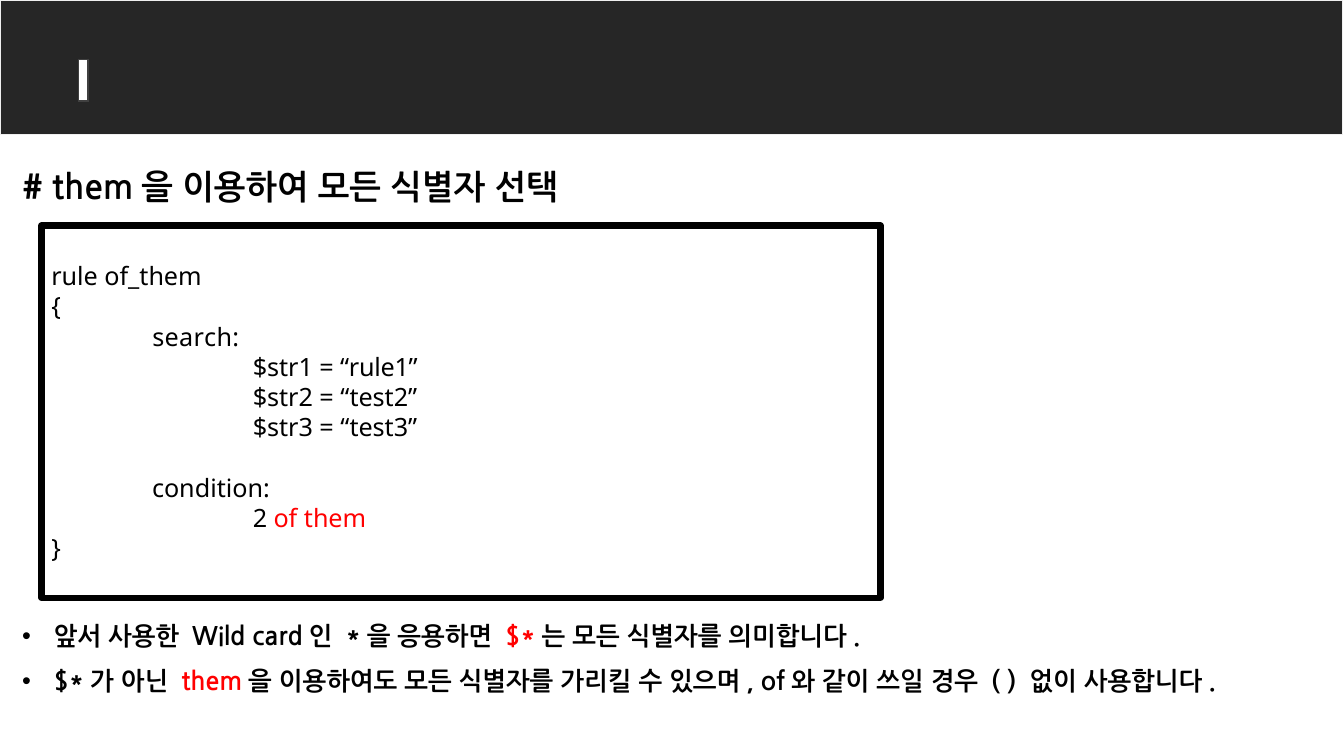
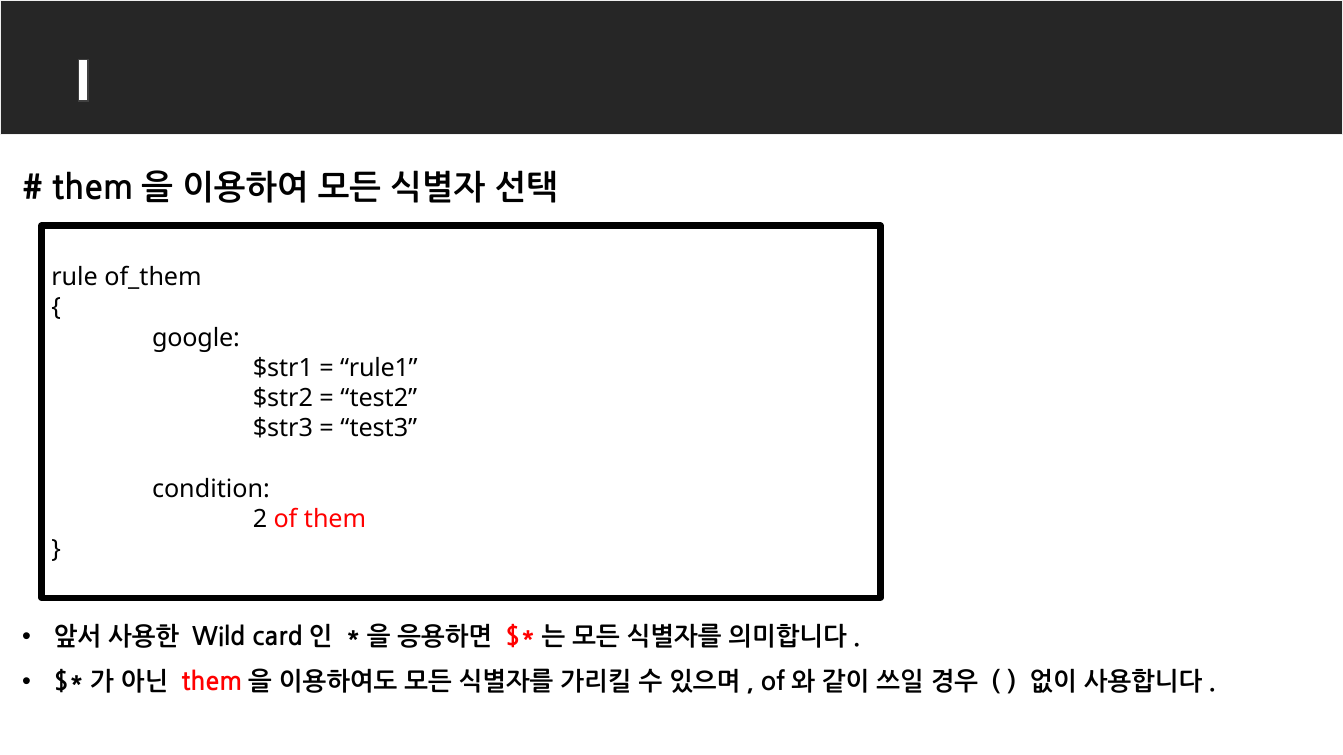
search: search -> google
